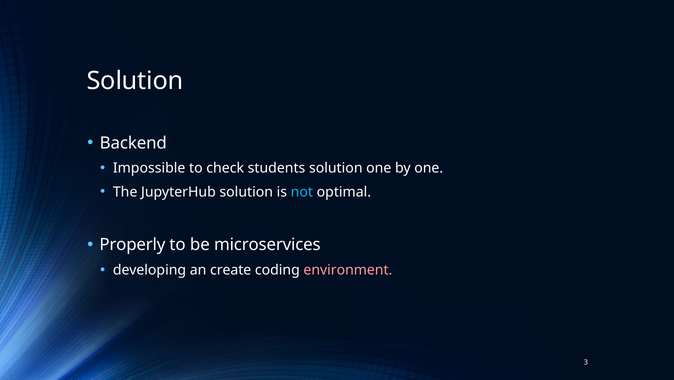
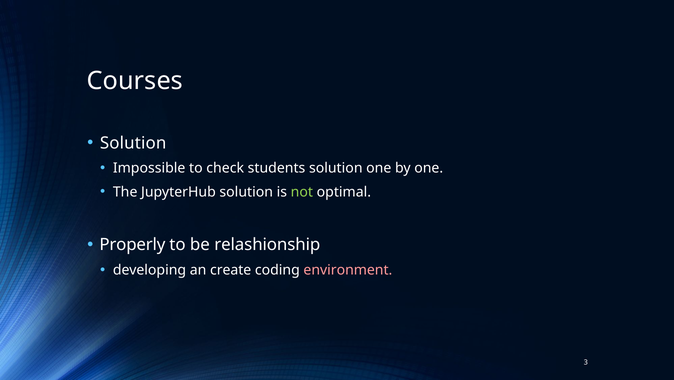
Solution at (135, 81): Solution -> Courses
Backend at (133, 143): Backend -> Solution
not colour: light blue -> light green
microservices: microservices -> relashionship
